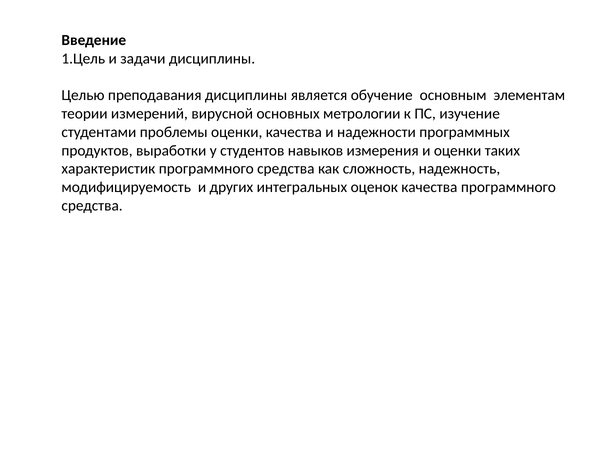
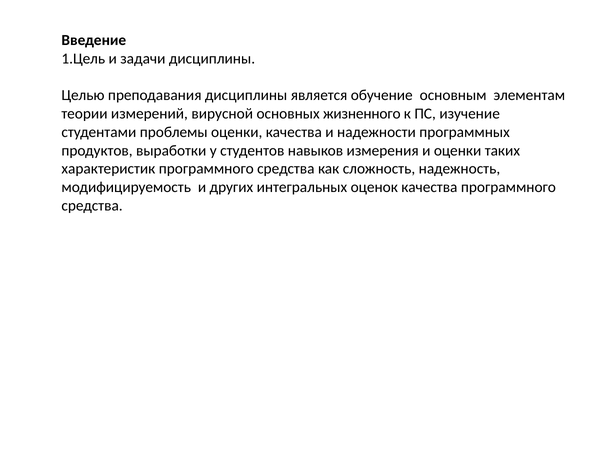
метрологии: метрологии -> жизненного
